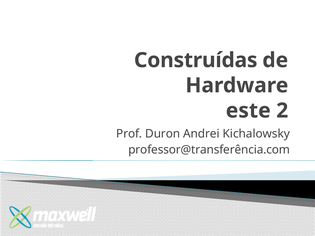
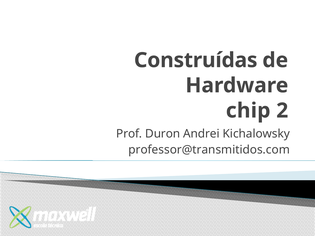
este: este -> chip
professor@transferência.com: professor@transferência.com -> professor@transmitidos.com
